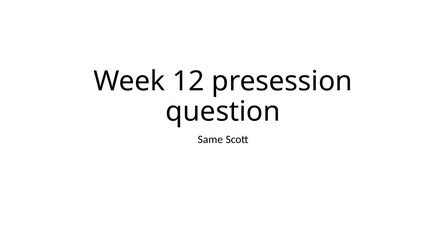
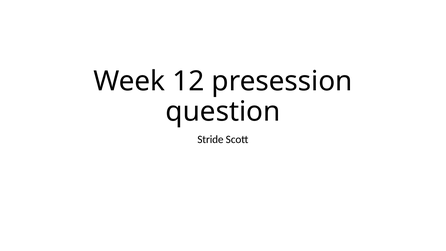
Same: Same -> Stride
